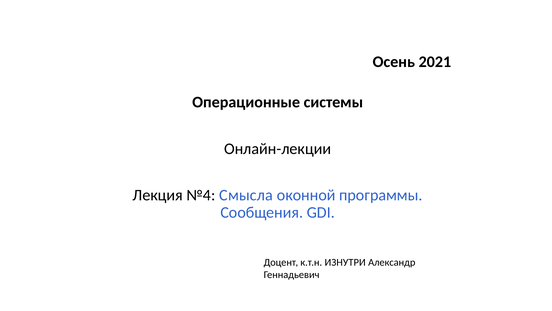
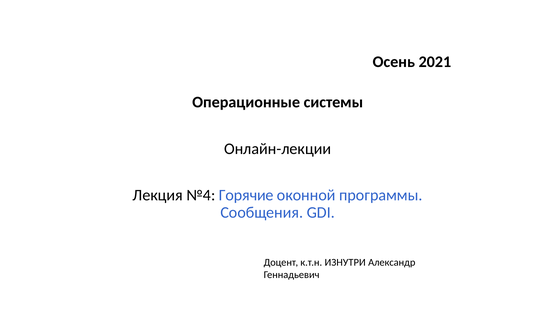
Смысла: Смысла -> Горячие
